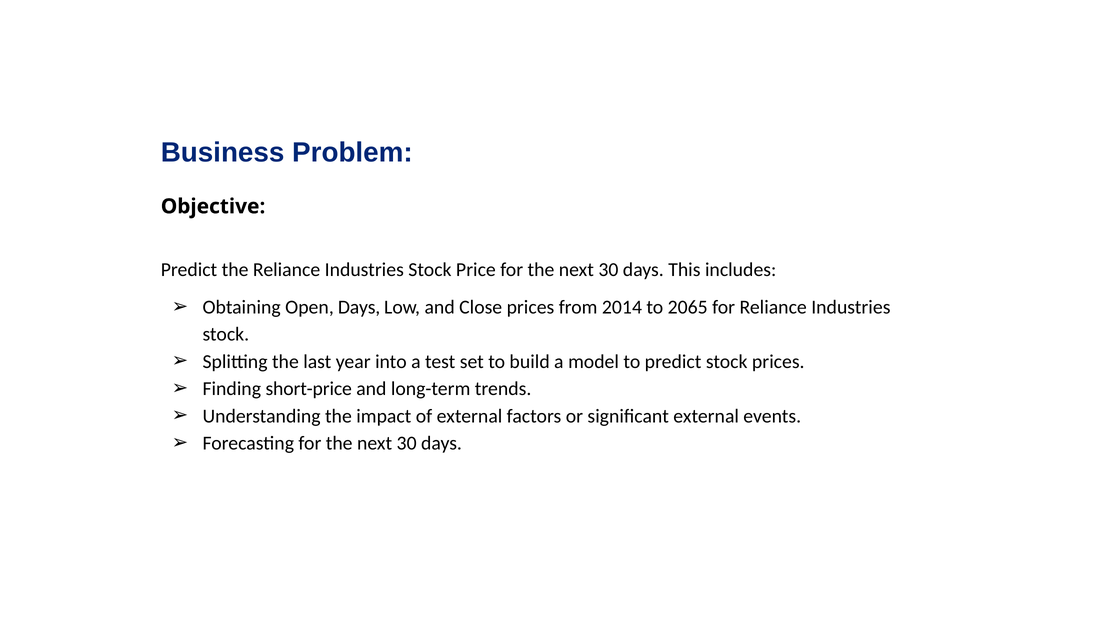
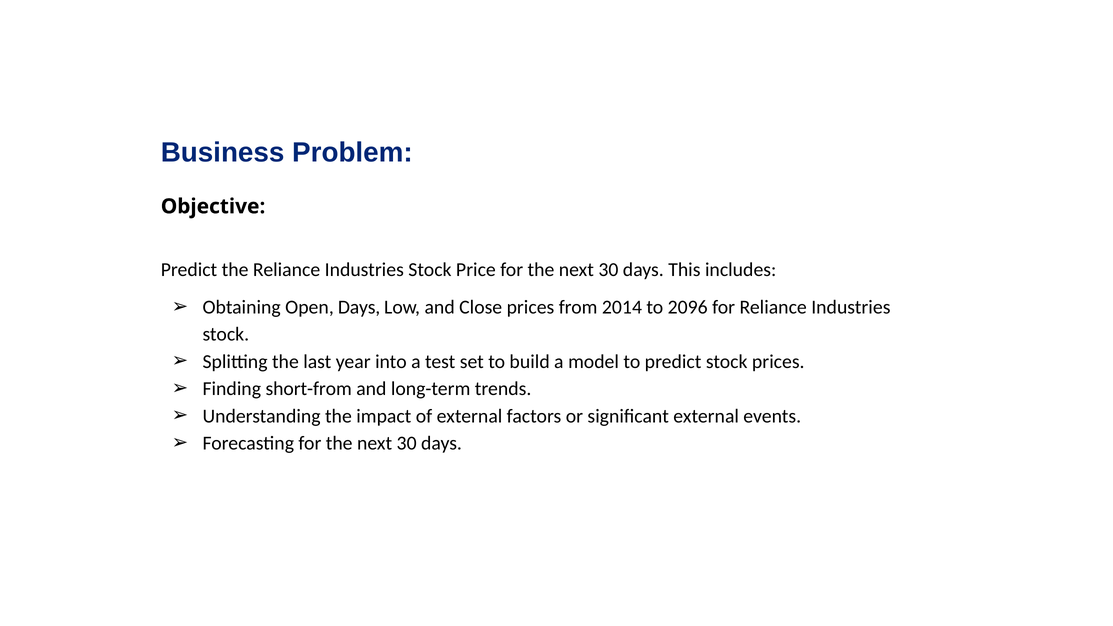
2065: 2065 -> 2096
short-price: short-price -> short-from
